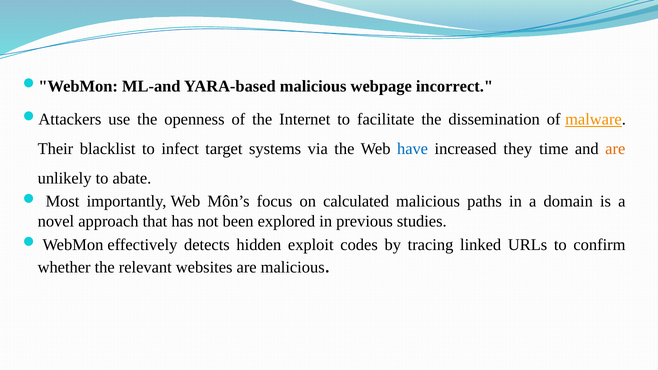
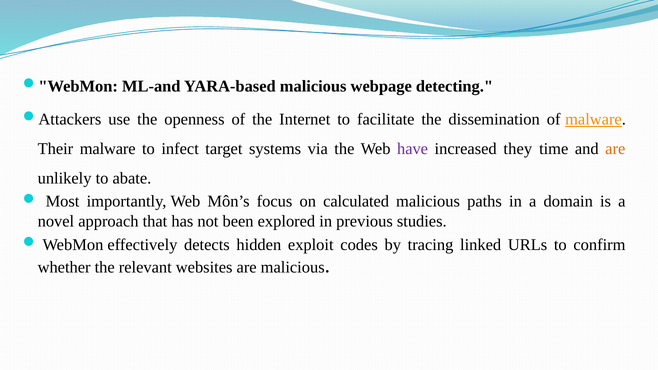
incorrect: incorrect -> detecting
Their blacklist: blacklist -> malware
have colour: blue -> purple
